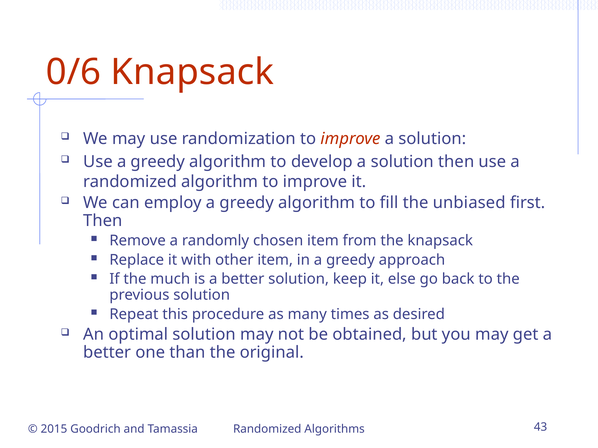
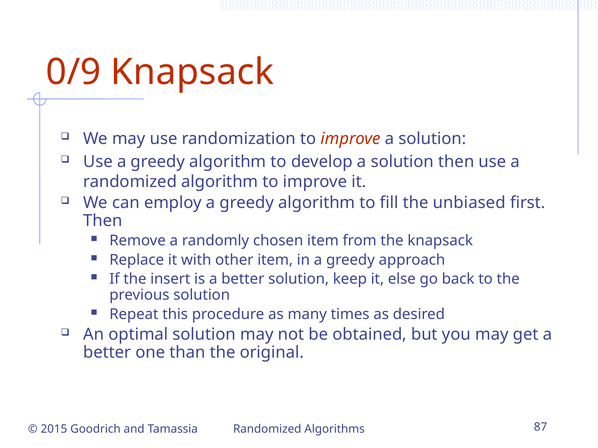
0/6: 0/6 -> 0/9
much: much -> insert
43: 43 -> 87
